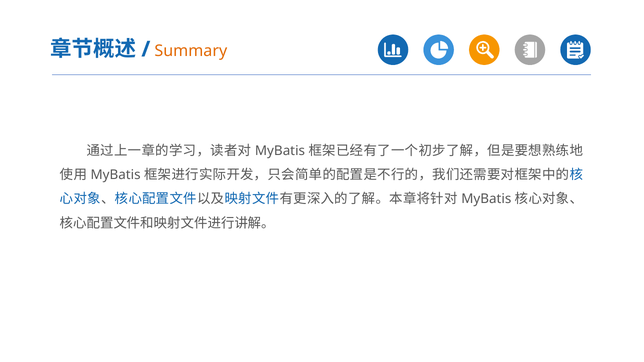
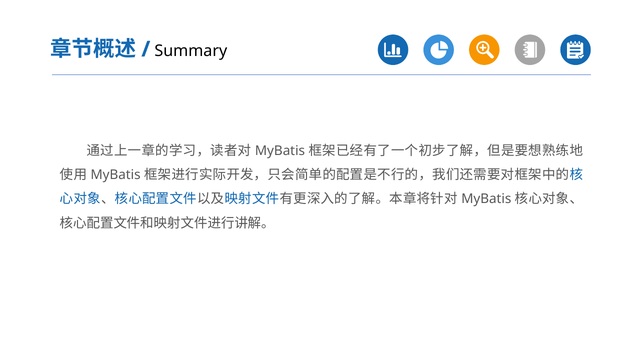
Summary colour: orange -> black
